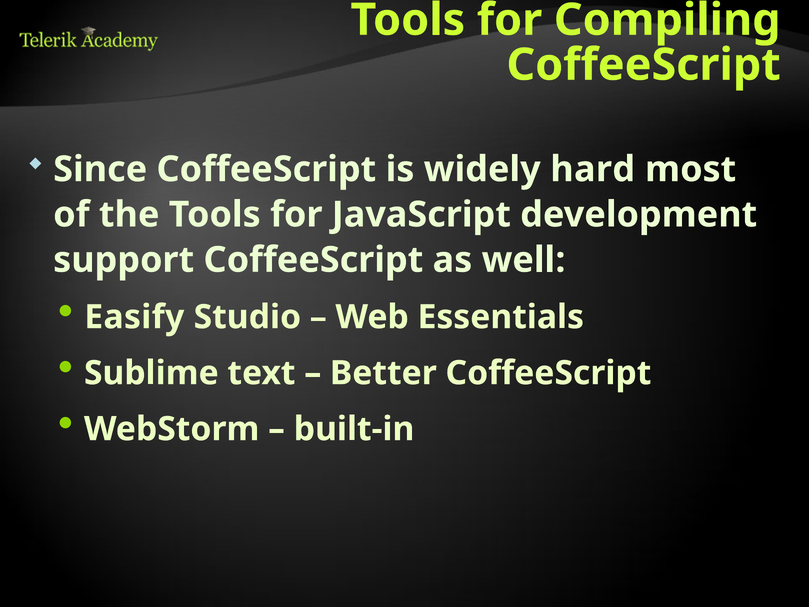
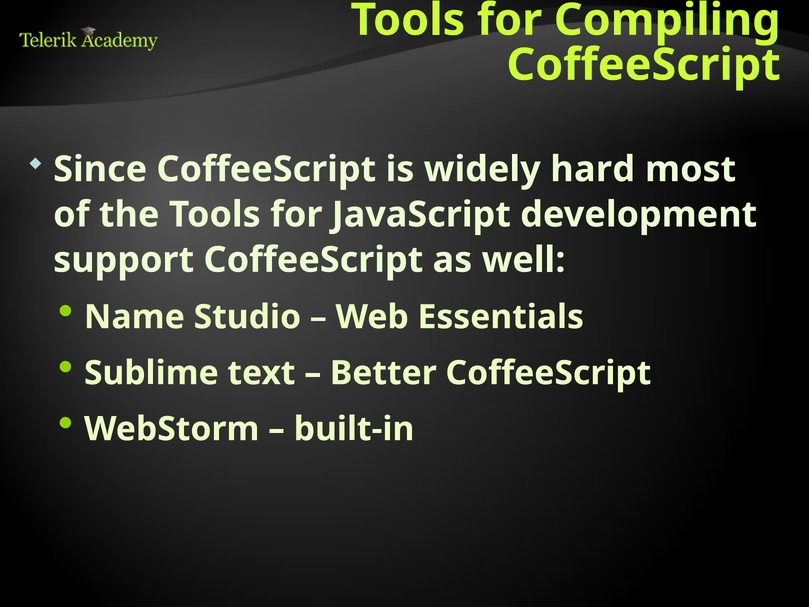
Easify: Easify -> Name
